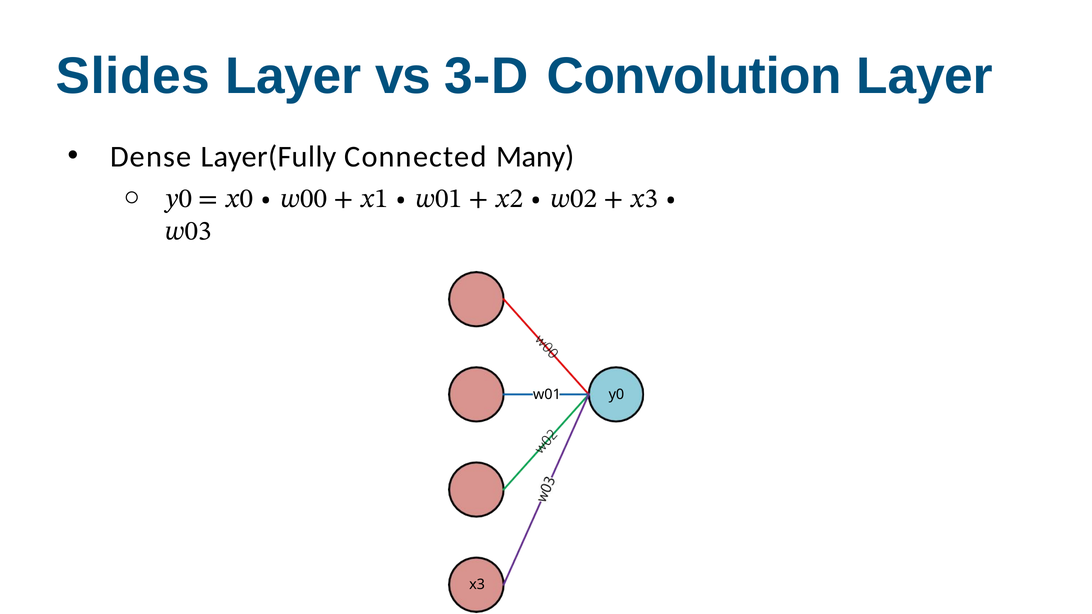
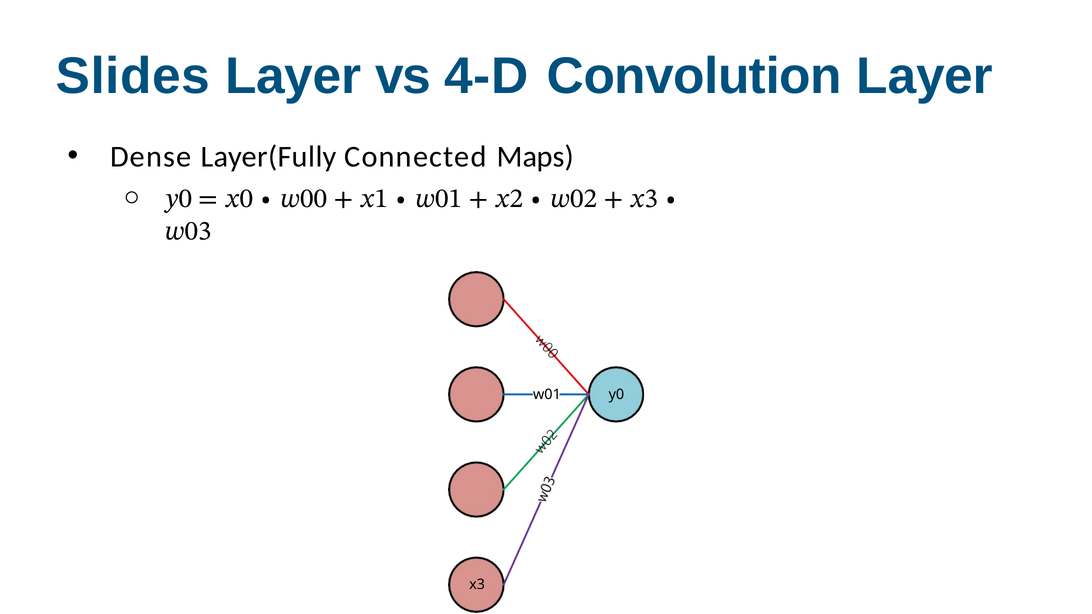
3-D: 3-D -> 4-D
Many: Many -> Maps
